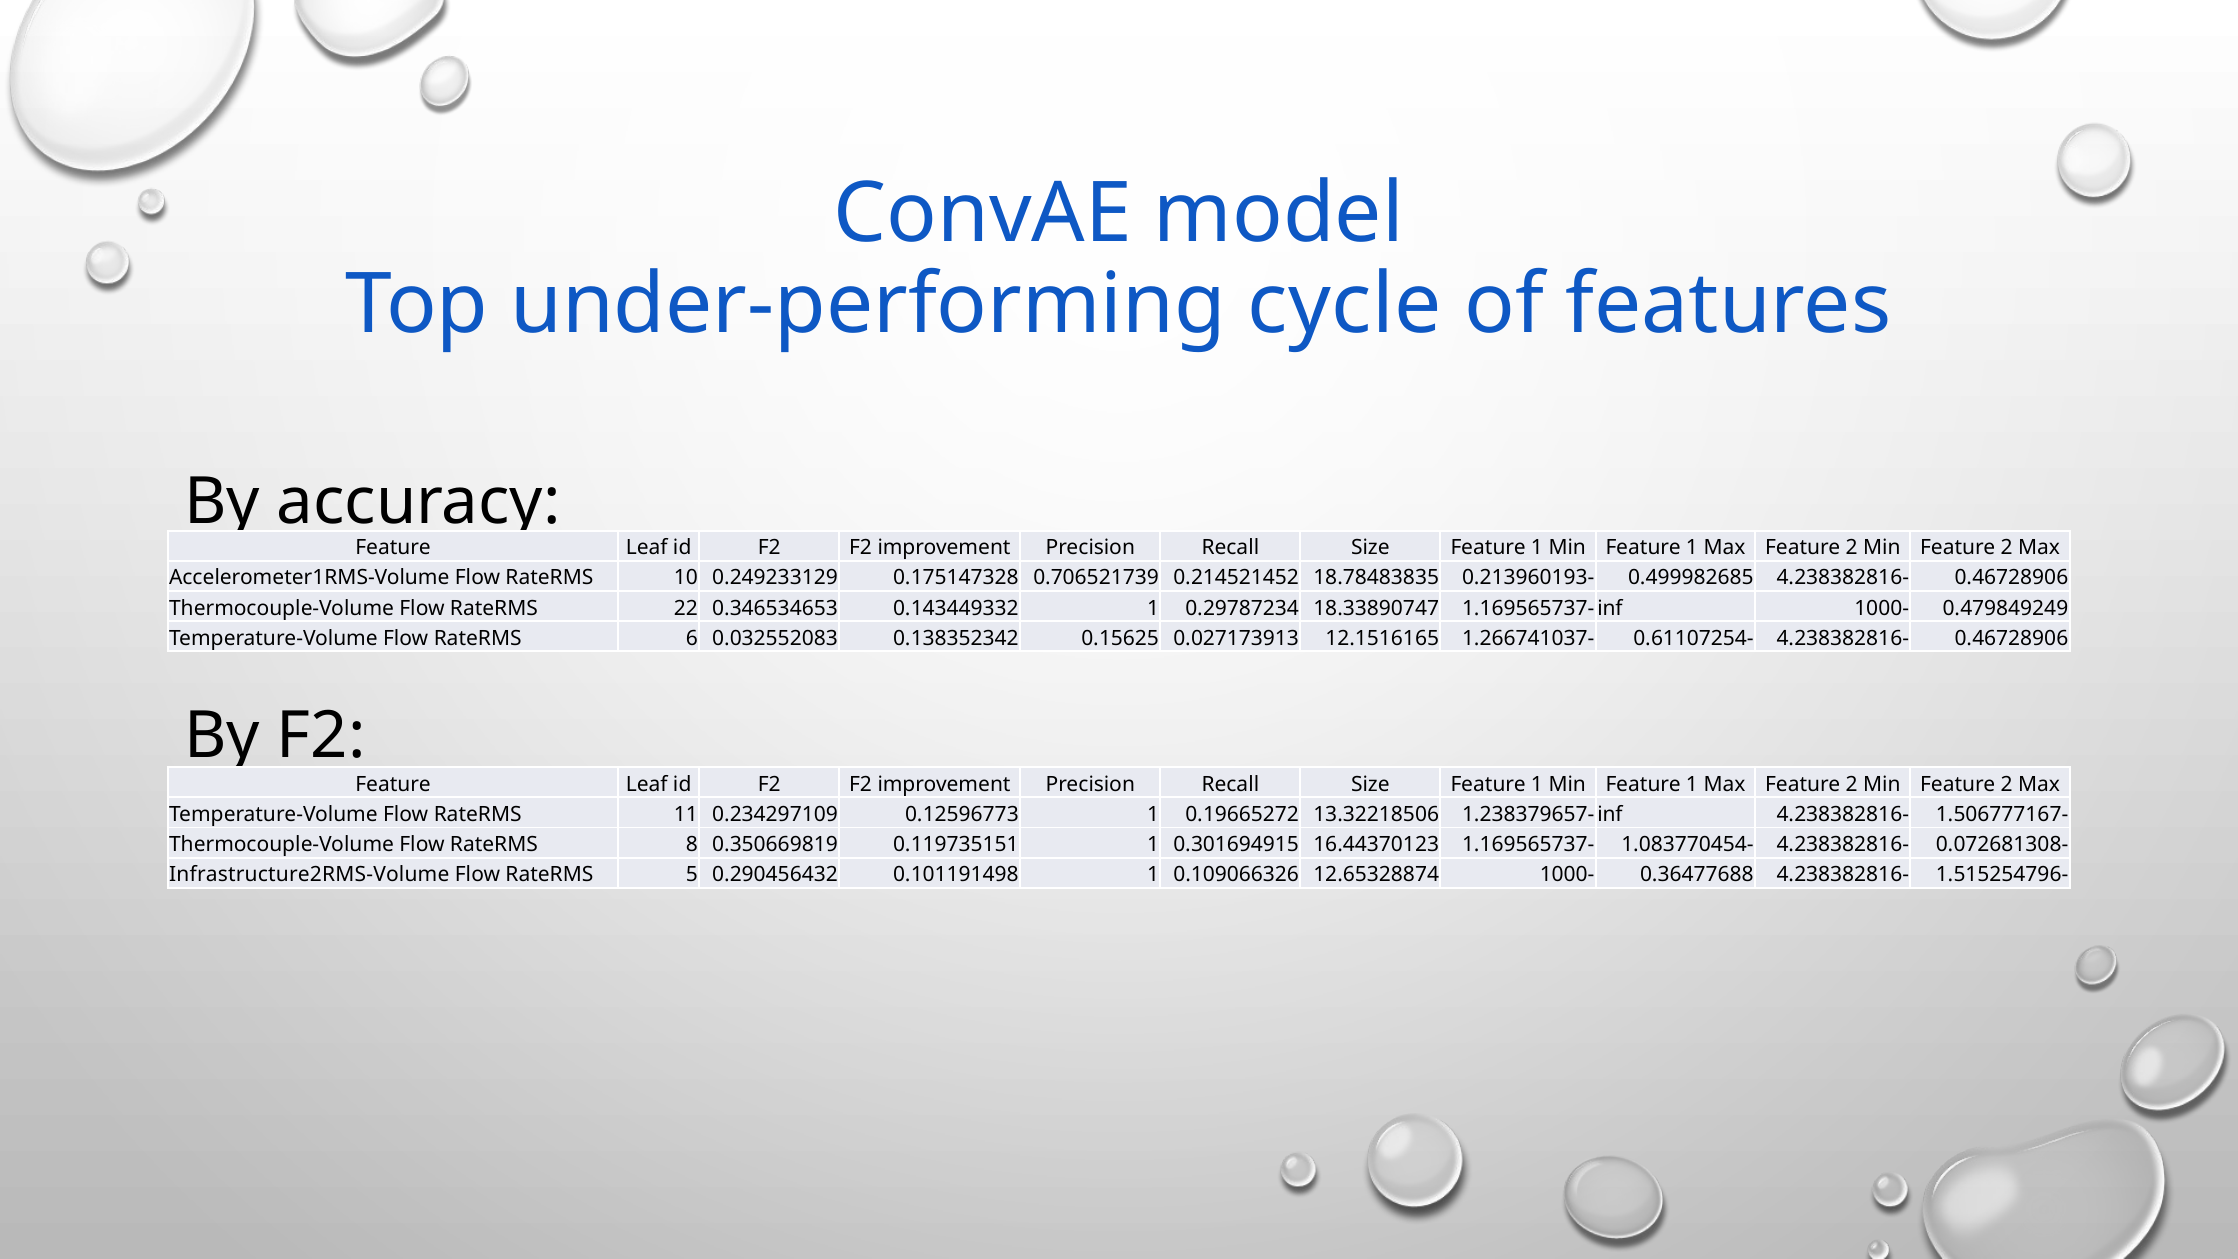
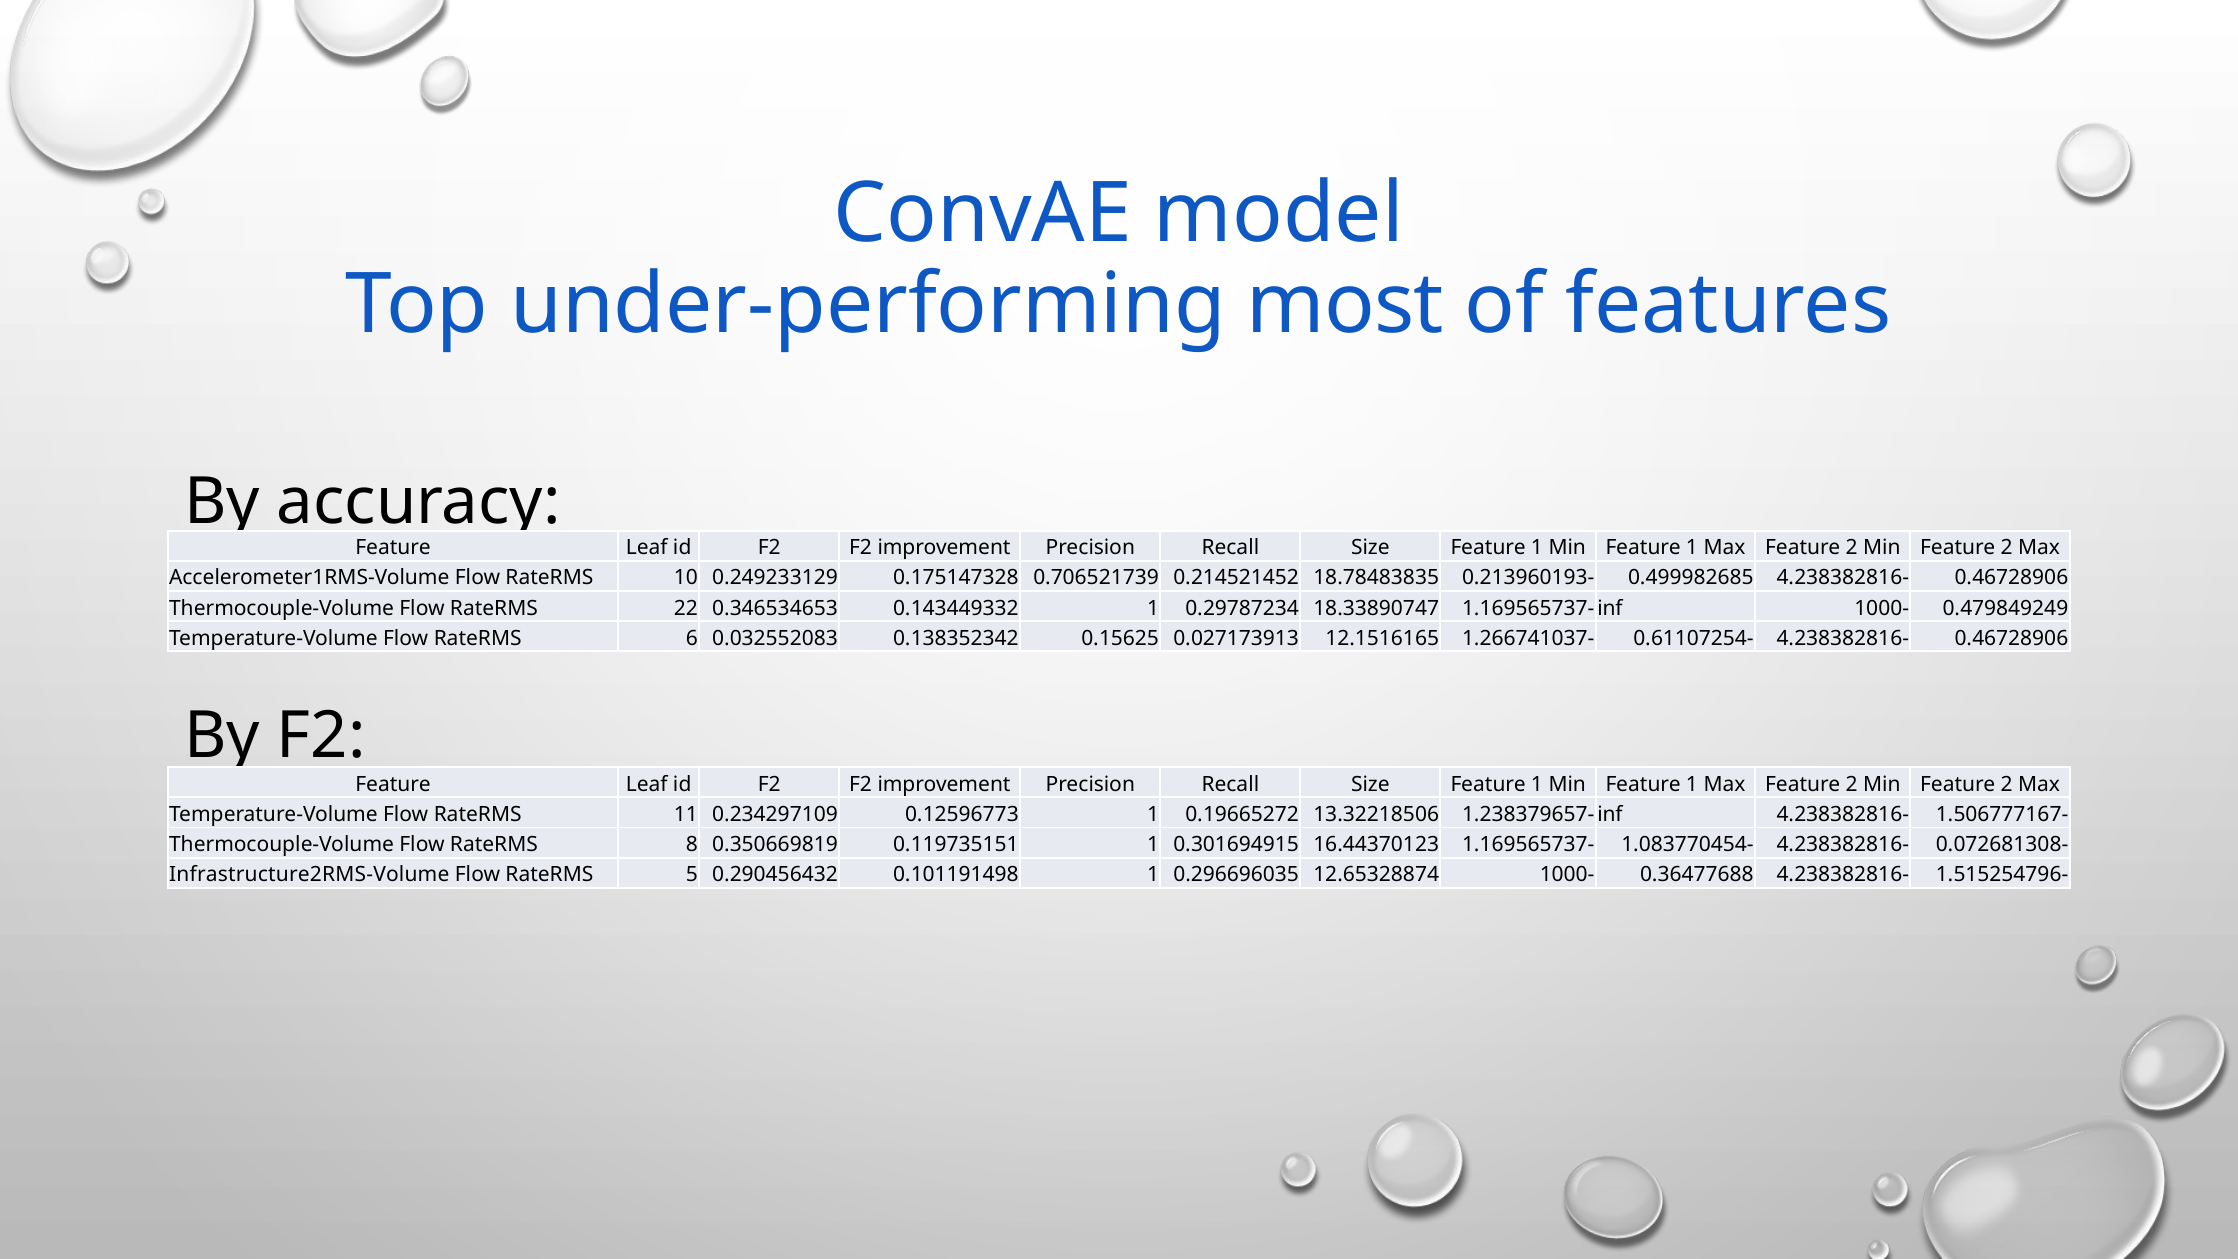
cycle: cycle -> most
0.109066326: 0.109066326 -> 0.296696035
